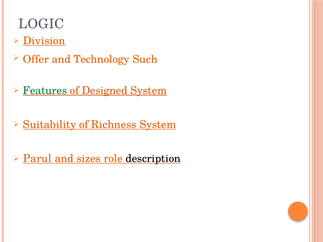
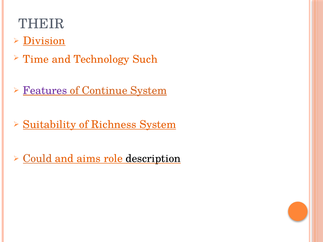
LOGIC: LOGIC -> THEIR
Offer: Offer -> Time
Features colour: green -> purple
Designed: Designed -> Continue
Parul: Parul -> Could
sizes: sizes -> aims
